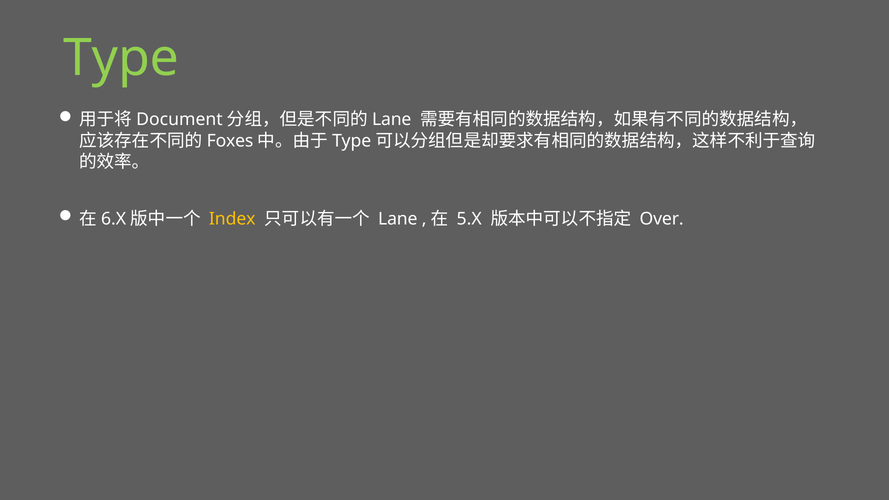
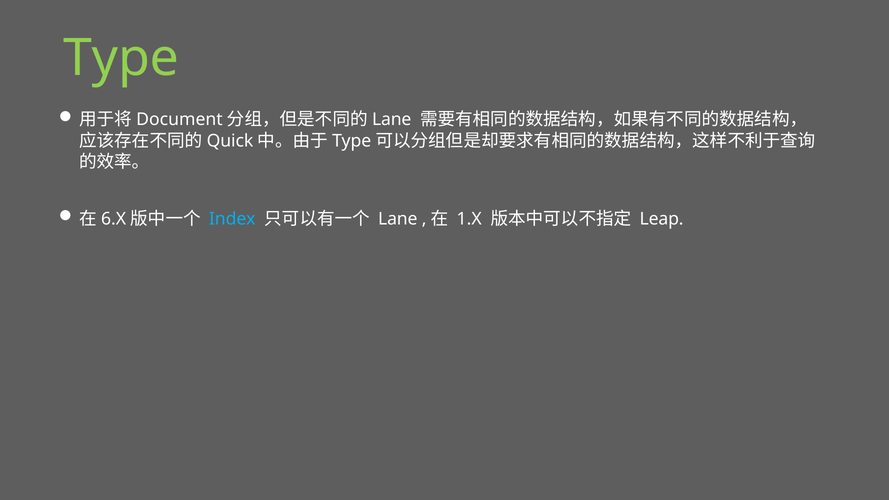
Foxes: Foxes -> Quick
Index colour: yellow -> light blue
5.X: 5.X -> 1.X
Over: Over -> Leap
